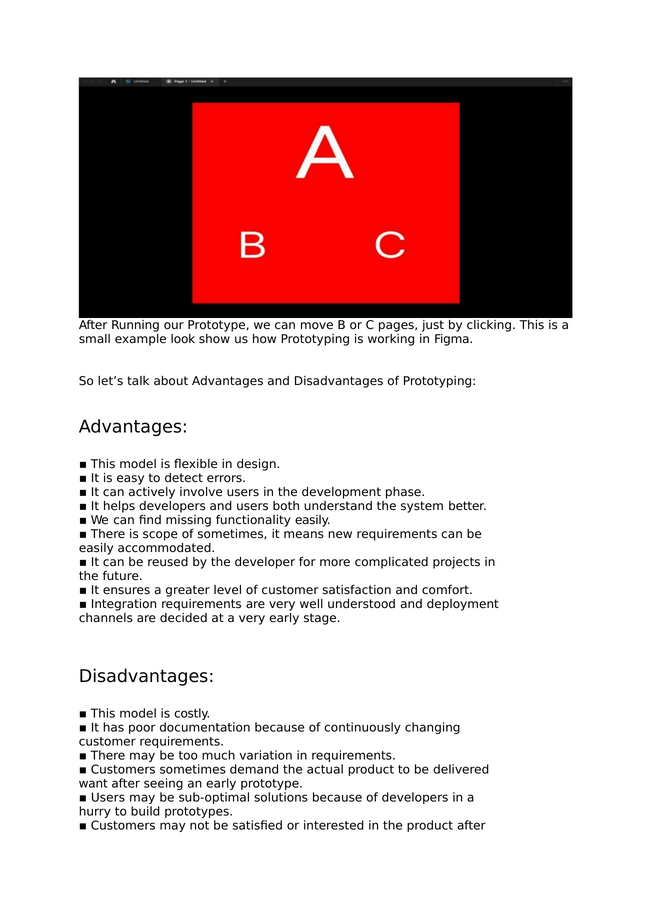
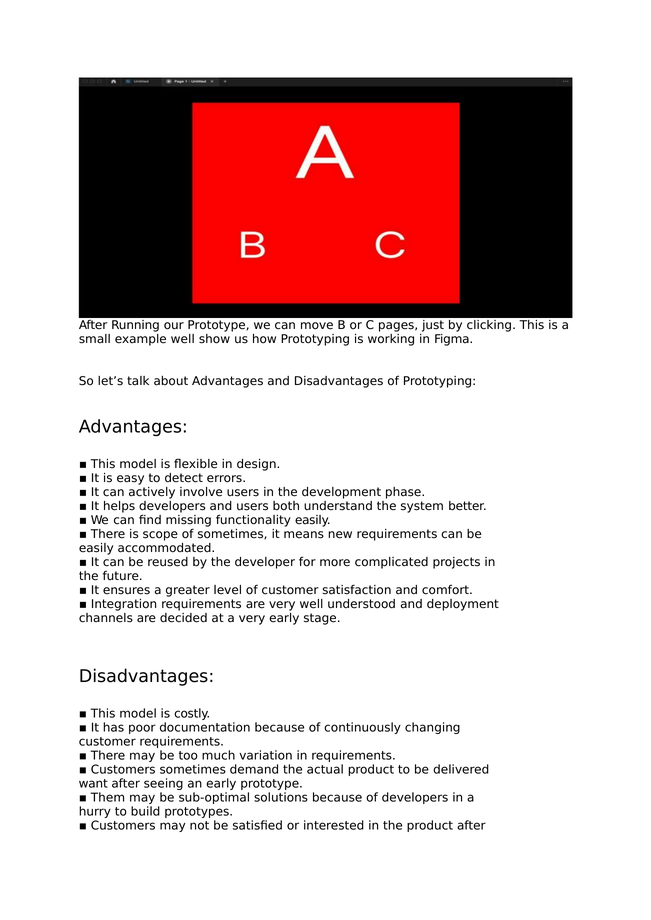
example look: look -> well
Users at (108, 798): Users -> Them
